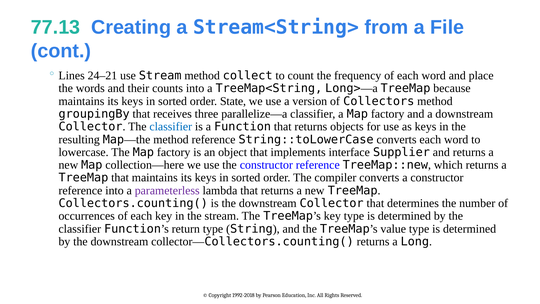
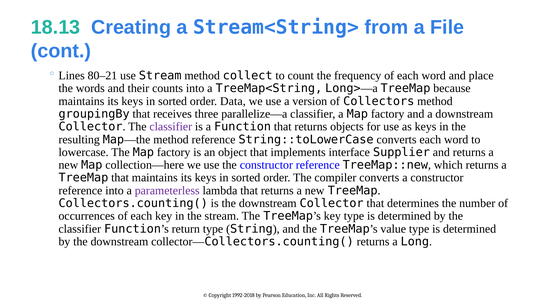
77.13: 77.13 -> 18.13
24–21: 24–21 -> 80–21
State: State -> Data
classifier at (171, 127) colour: blue -> purple
